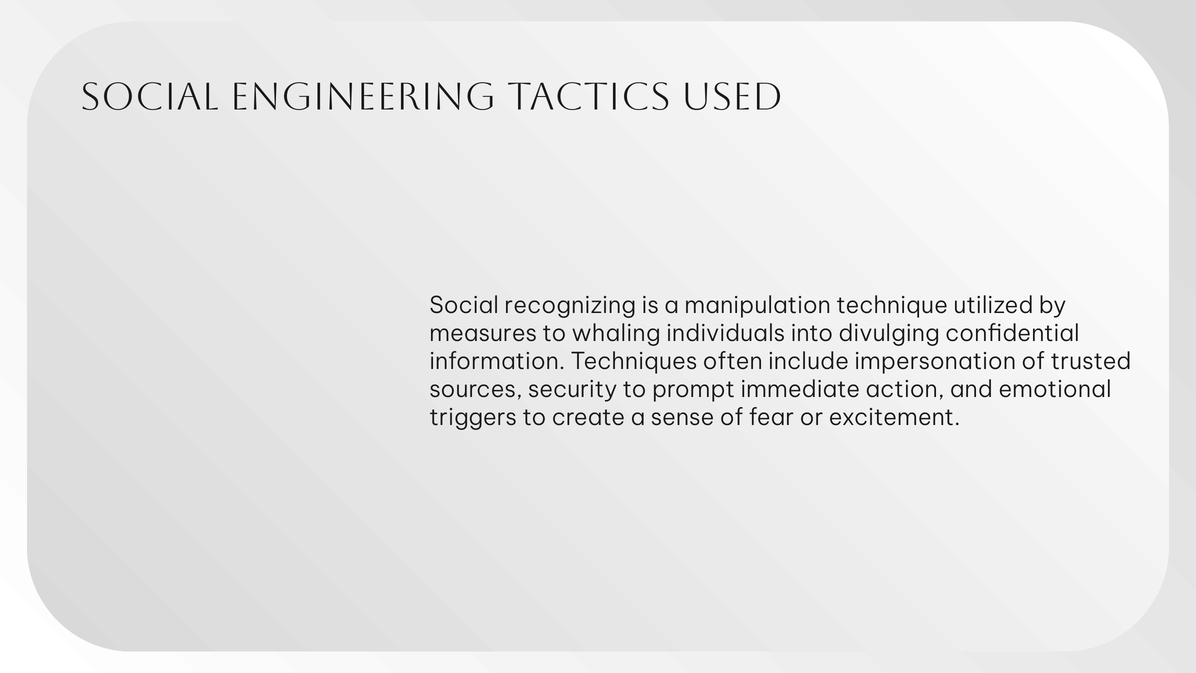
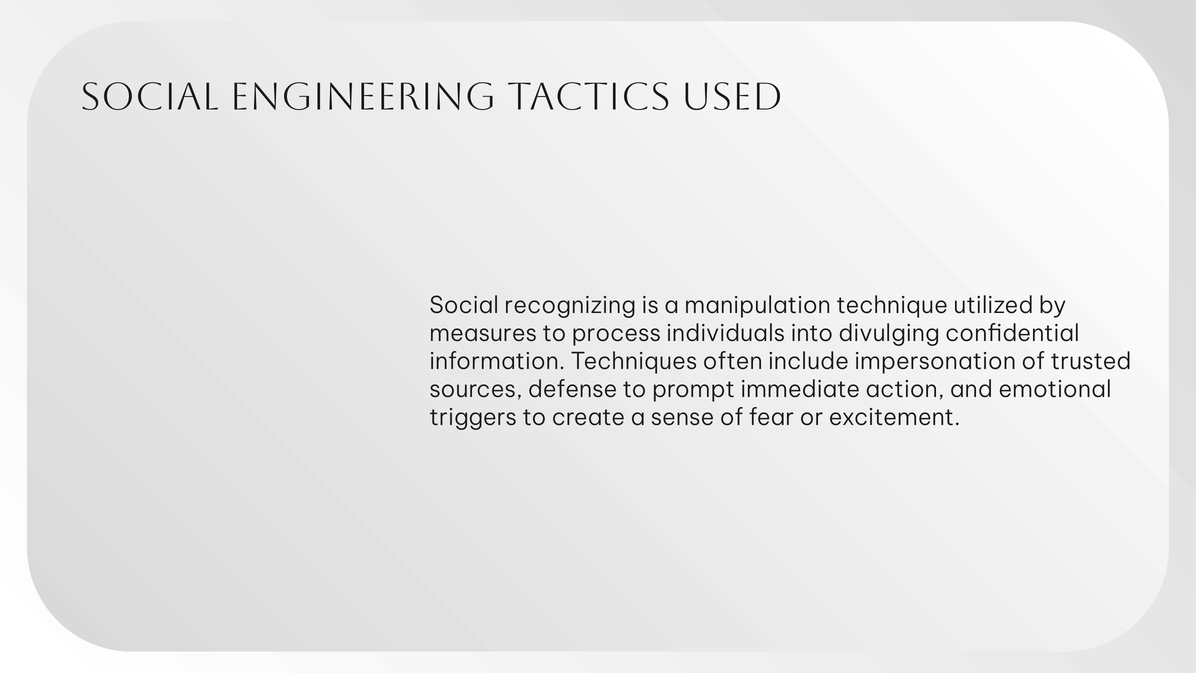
whaling: whaling -> process
security: security -> defense
